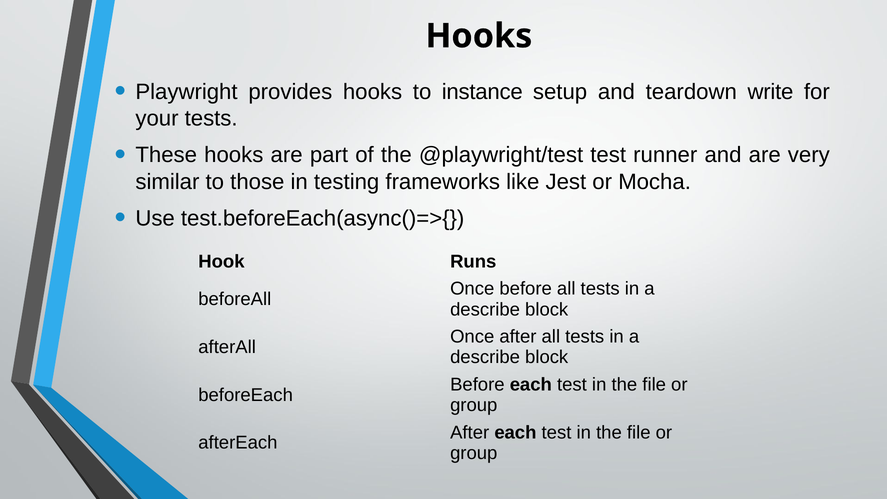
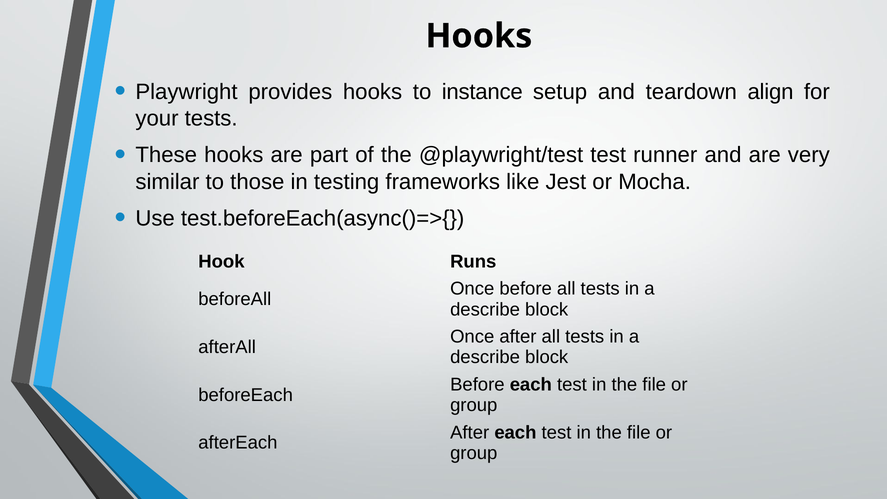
write: write -> align
